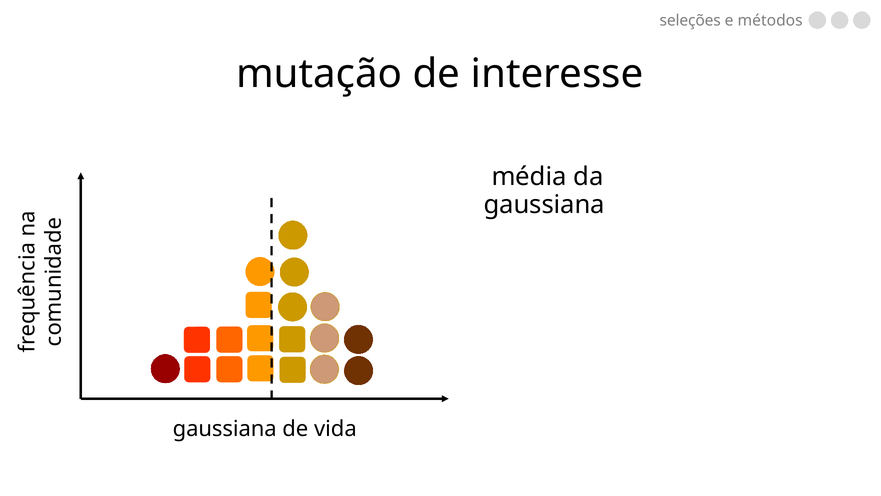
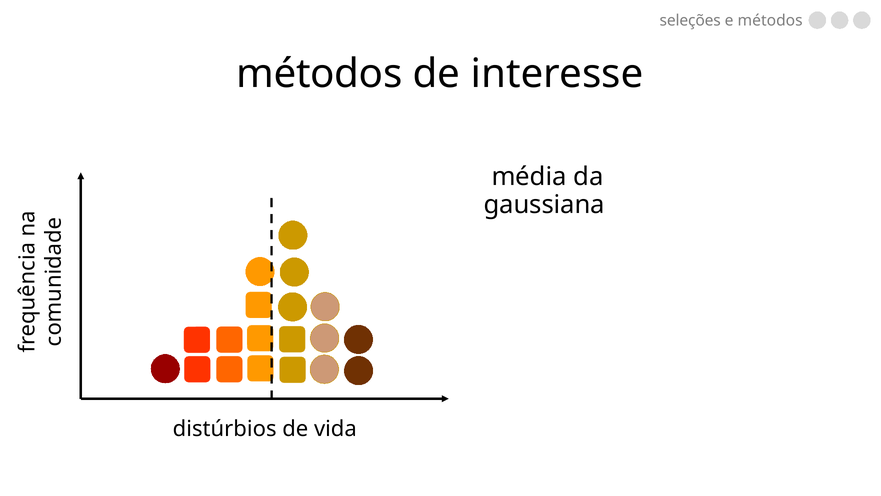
mutação at (319, 74): mutação -> métodos
gaussiana at (225, 429): gaussiana -> distúrbios
